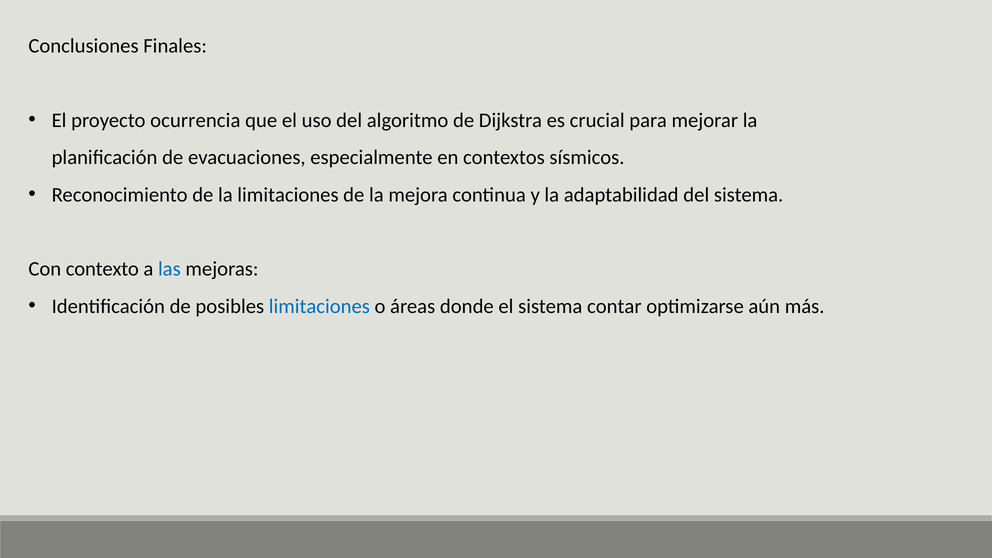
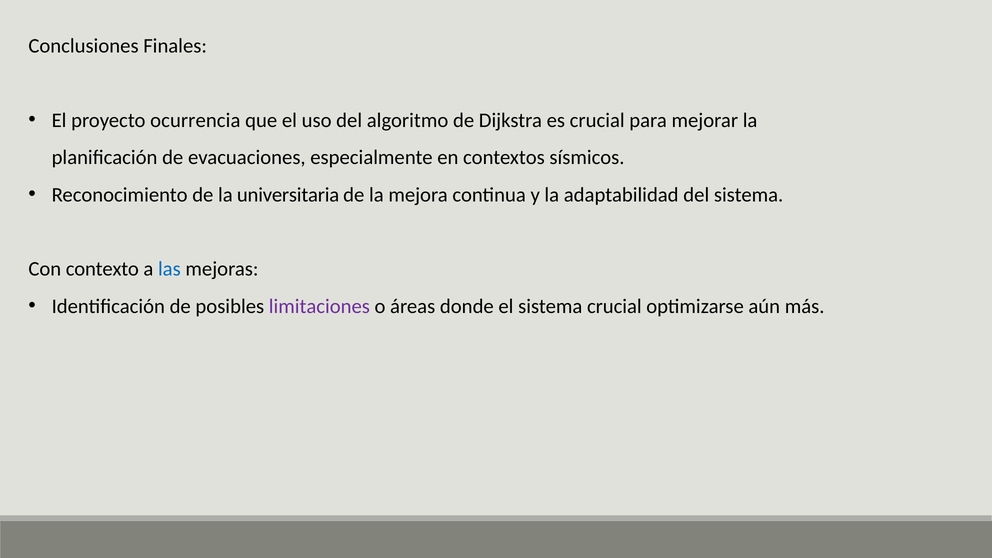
la limitaciones: limitaciones -> universitaria
limitaciones at (319, 306) colour: blue -> purple
sistema contar: contar -> crucial
